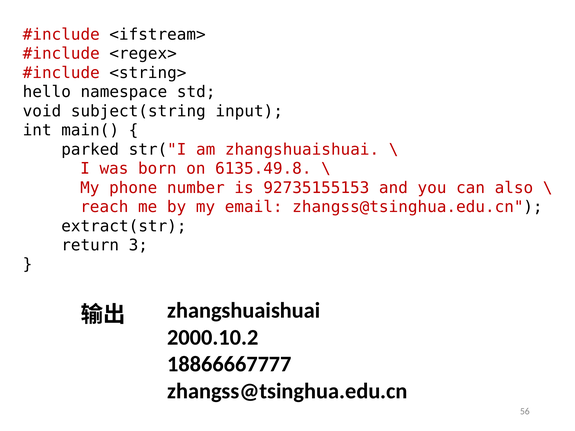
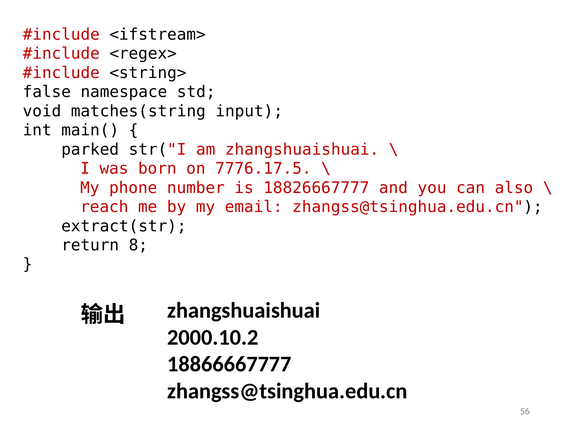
hello: hello -> false
subject(string: subject(string -> matches(string
6135.49.8: 6135.49.8 -> 7776.17.5
92735155153: 92735155153 -> 18826667777
3: 3 -> 8
